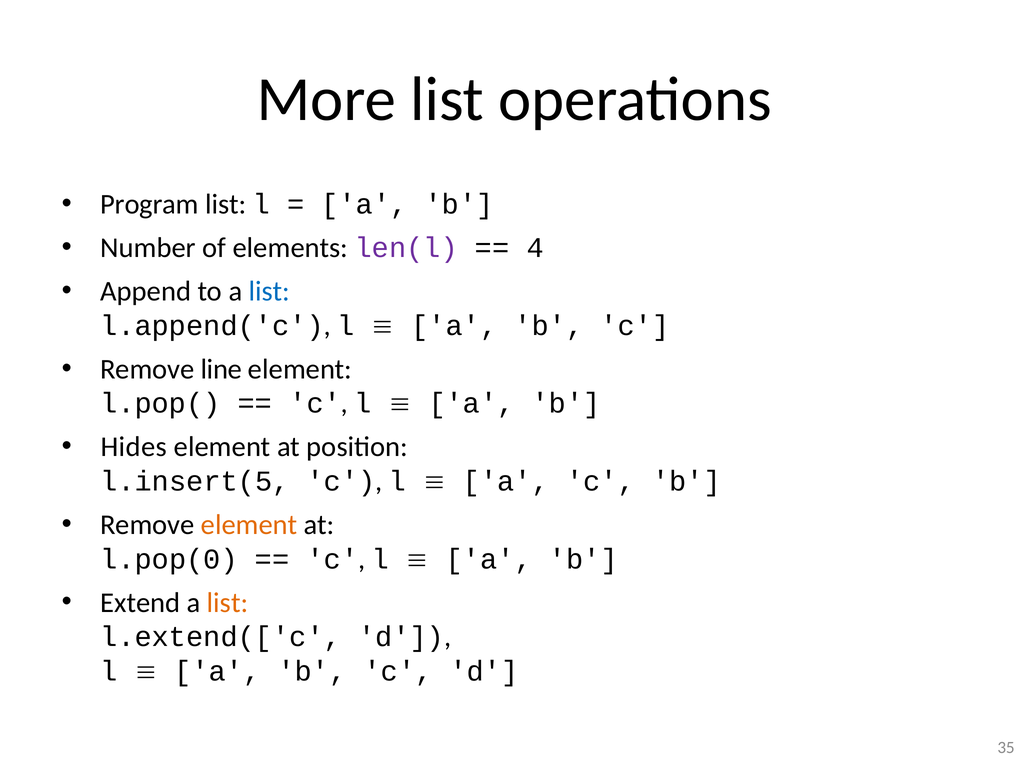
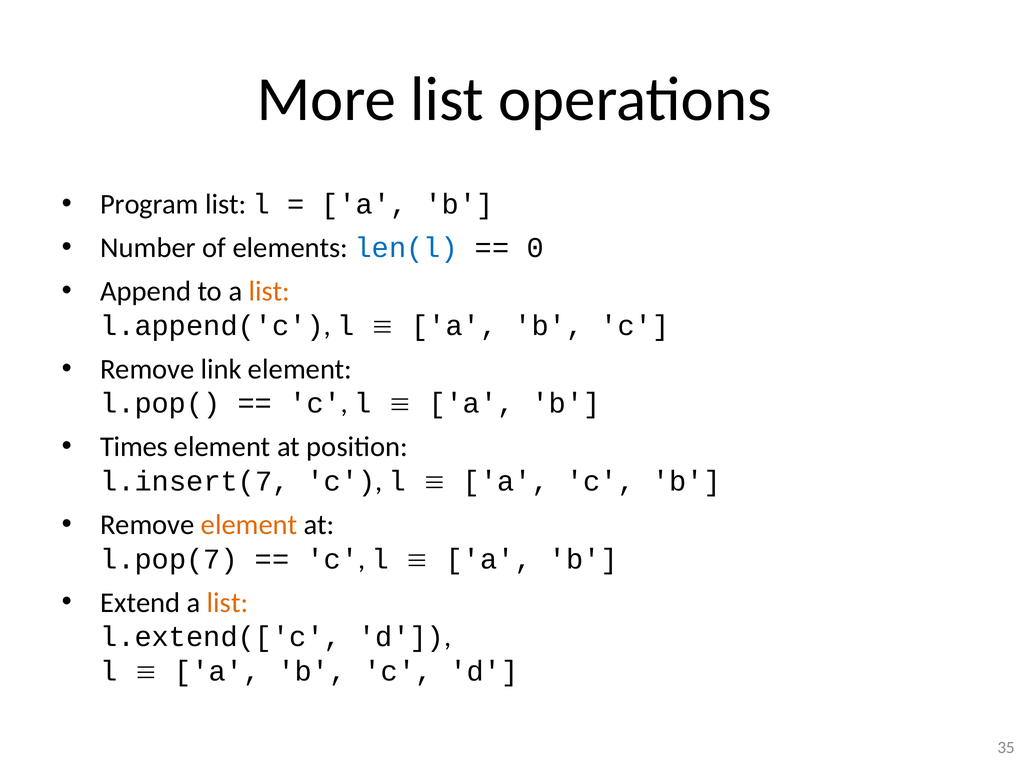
len(l colour: purple -> blue
4: 4 -> 0
list at (269, 291) colour: blue -> orange
line: line -> link
Hides: Hides -> Times
l.insert(5: l.insert(5 -> l.insert(7
l.pop(0: l.pop(0 -> l.pop(7
